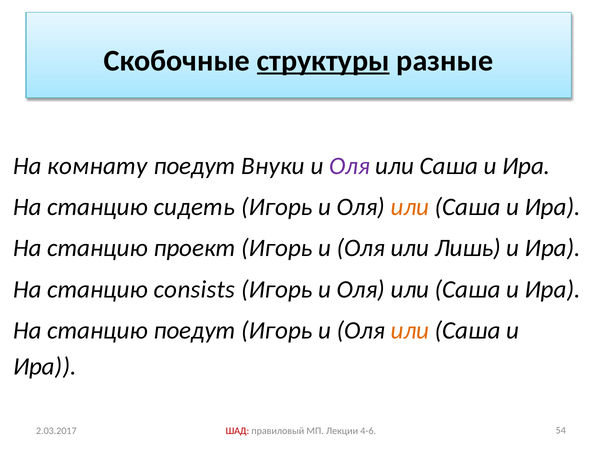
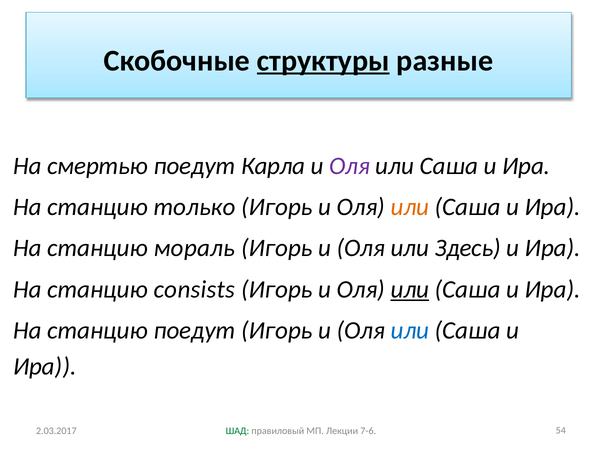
комнату: комнату -> смертью
Внуки: Внуки -> Карла
сидеть: сидеть -> только
проект: проект -> мораль
Лишь: Лишь -> Здесь
или at (410, 290) underline: none -> present
или at (410, 331) colour: orange -> blue
ШАД colour: red -> green
4-6: 4-6 -> 7-6
